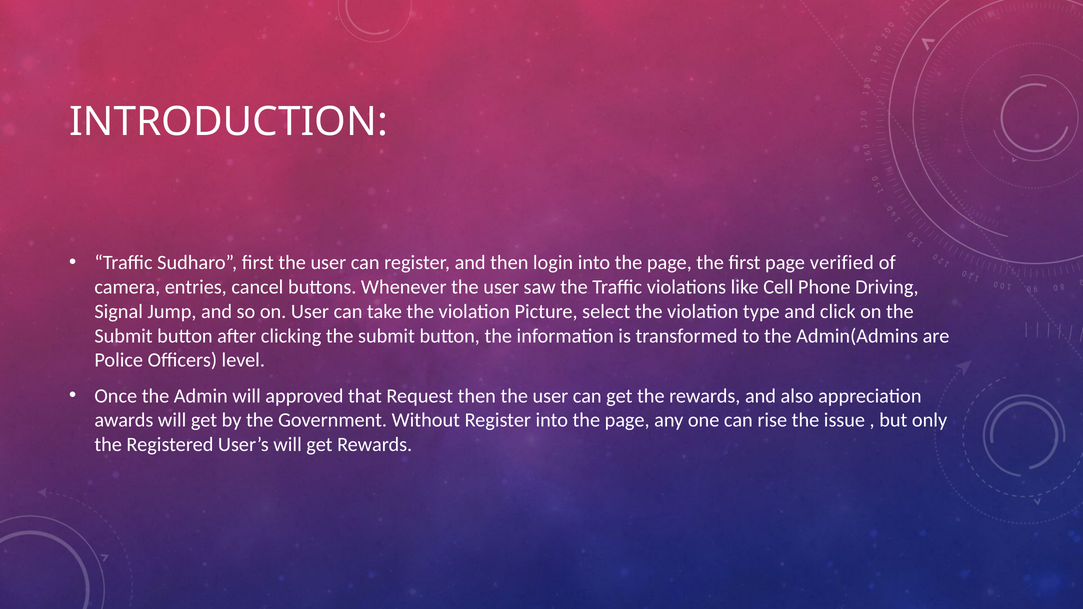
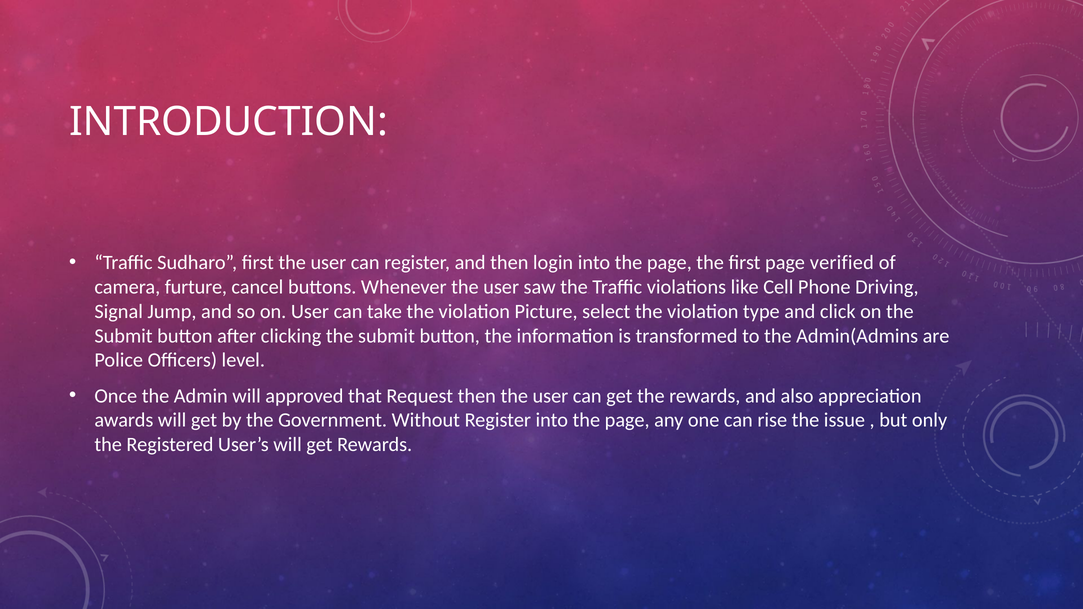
entries: entries -> furture
